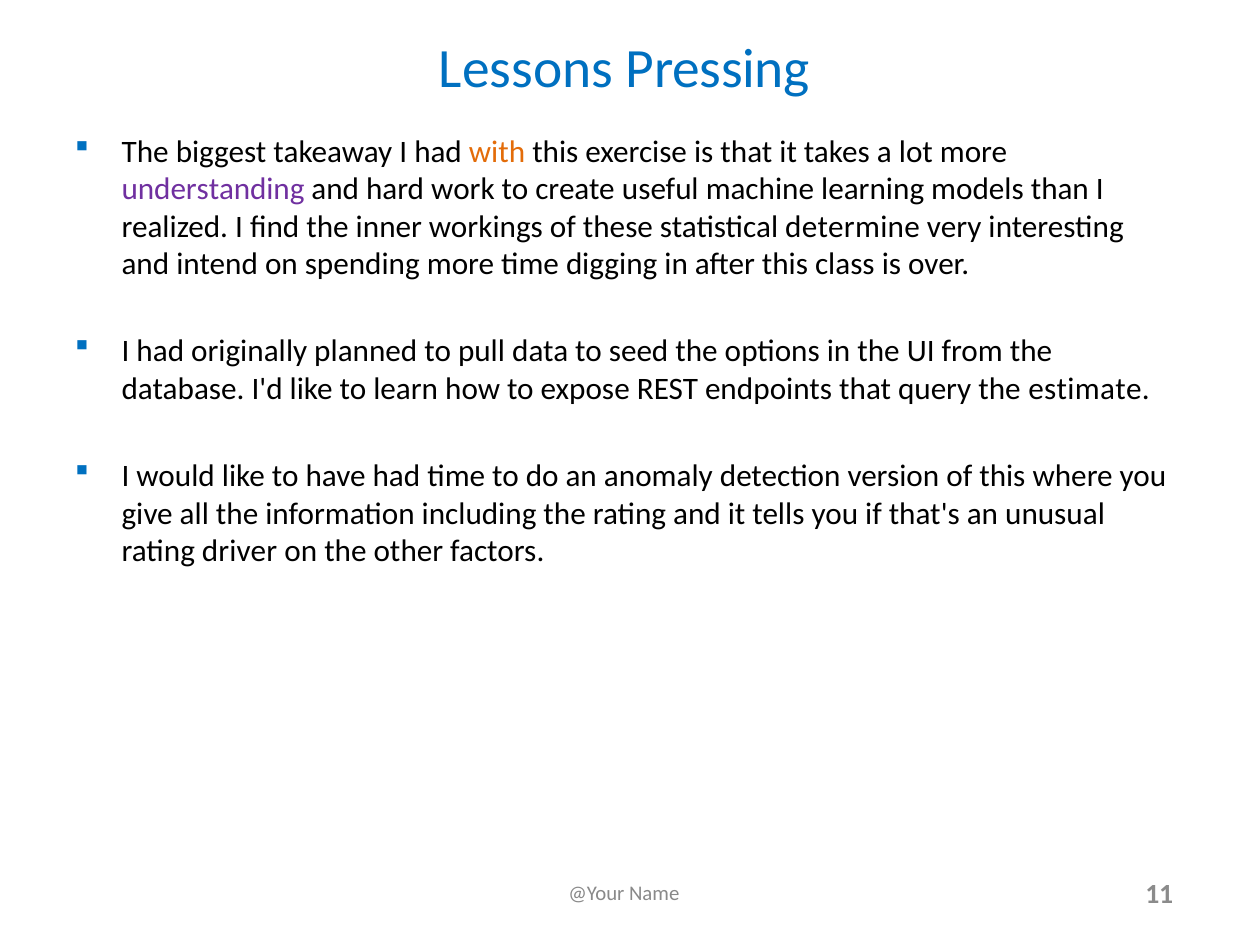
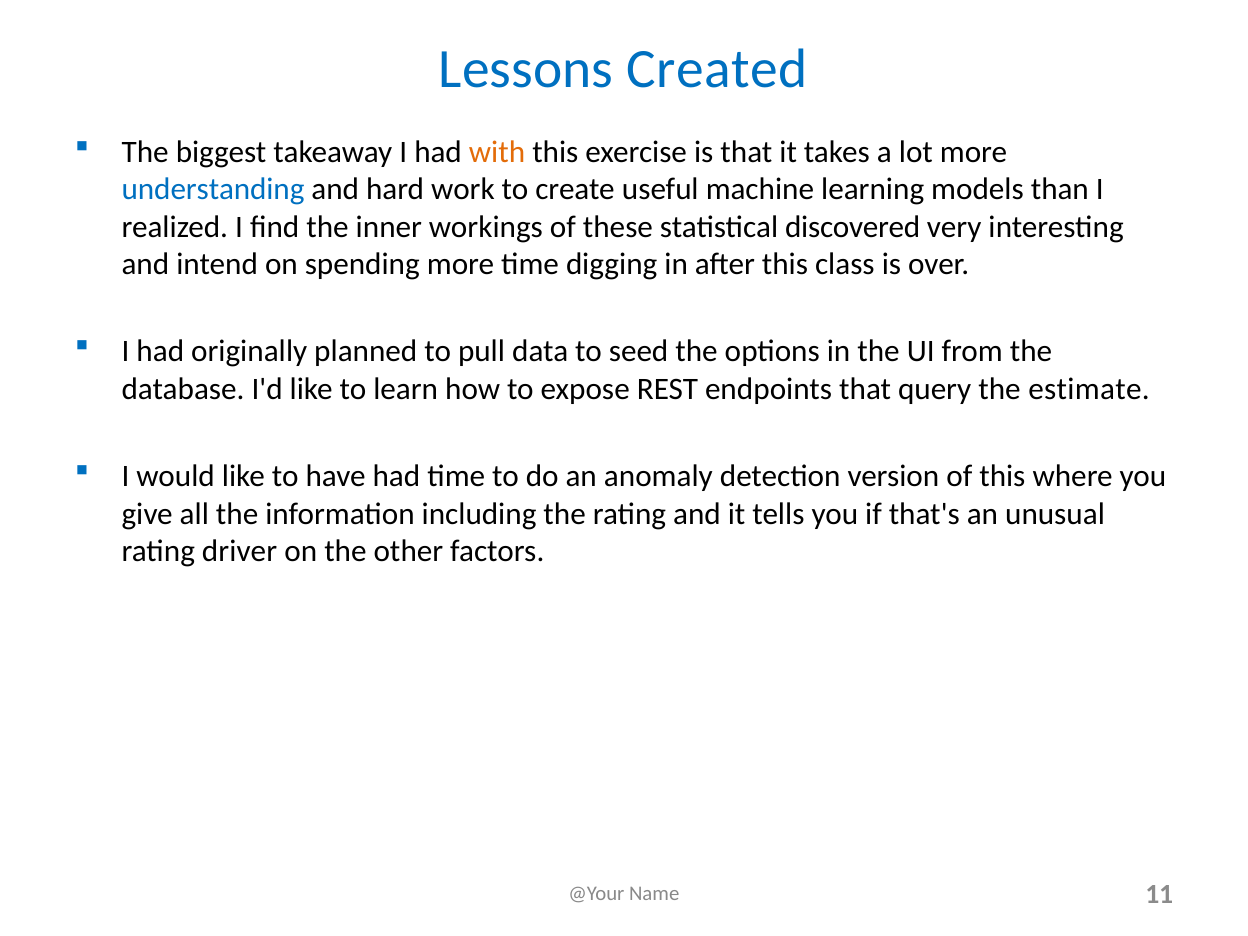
Pressing: Pressing -> Created
understanding colour: purple -> blue
determine: determine -> discovered
